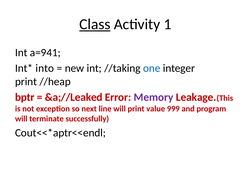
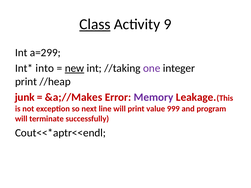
1: 1 -> 9
a=941: a=941 -> a=299
new underline: none -> present
one colour: blue -> purple
bptr: bptr -> junk
&a;//Leaked: &a;//Leaked -> &a;//Makes
